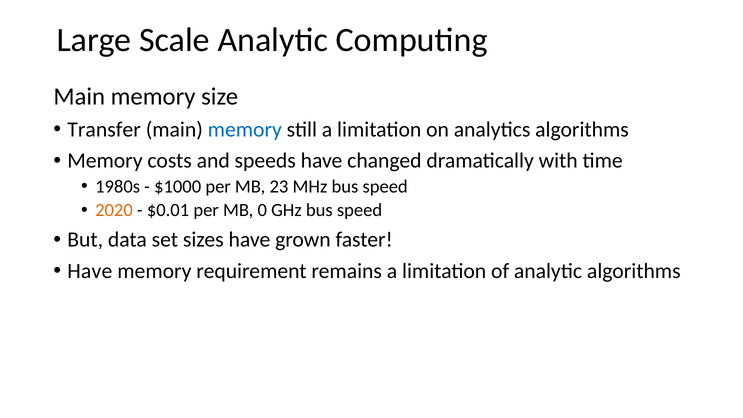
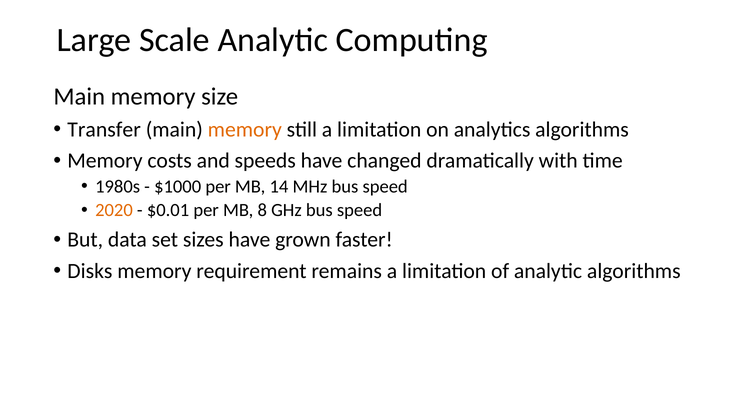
memory at (245, 130) colour: blue -> orange
23: 23 -> 14
0: 0 -> 8
Have at (90, 271): Have -> Disks
